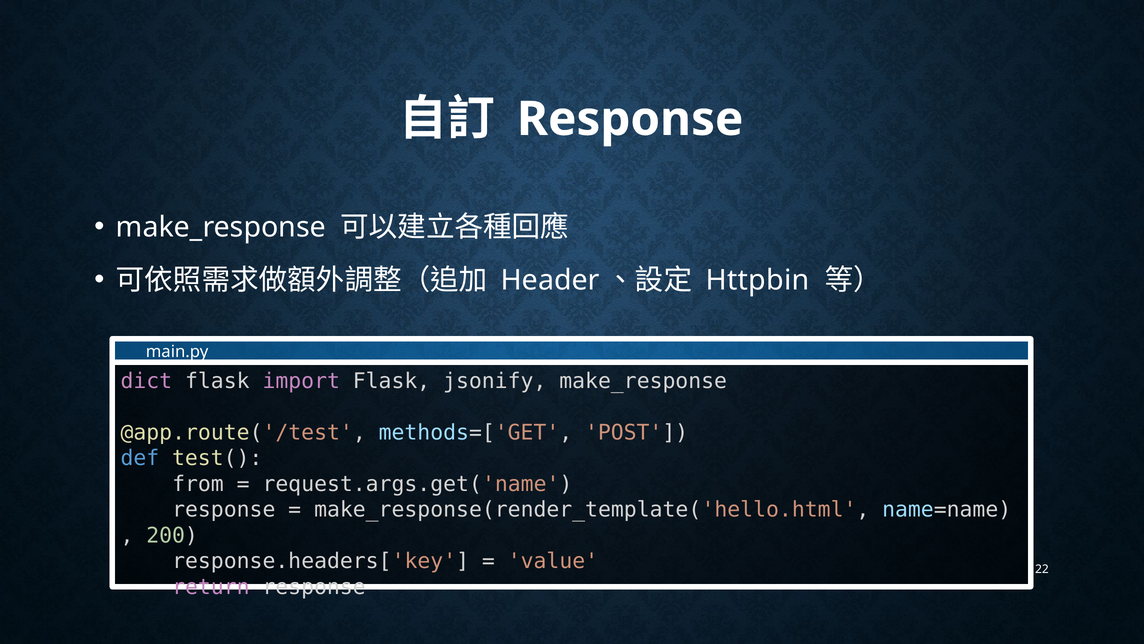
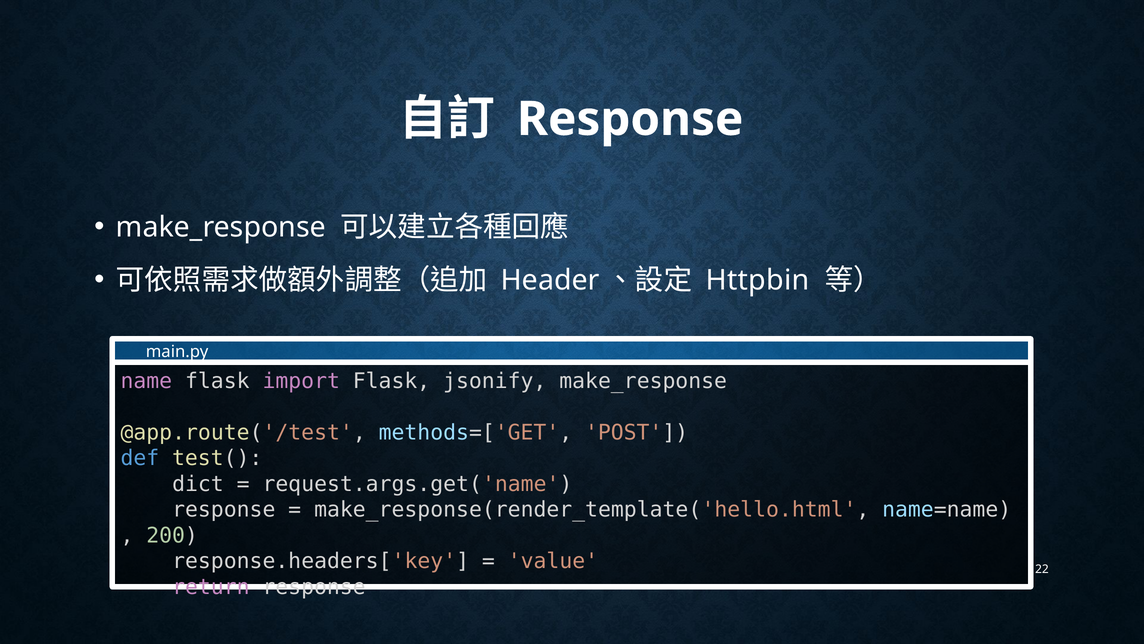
dict: dict -> name
from: from -> dict
